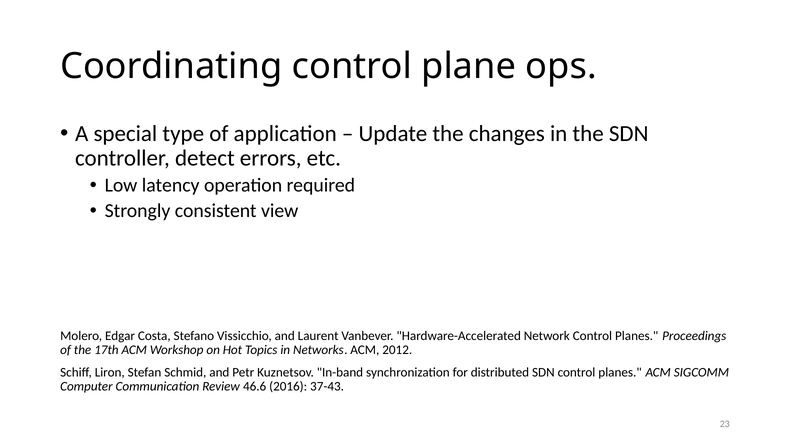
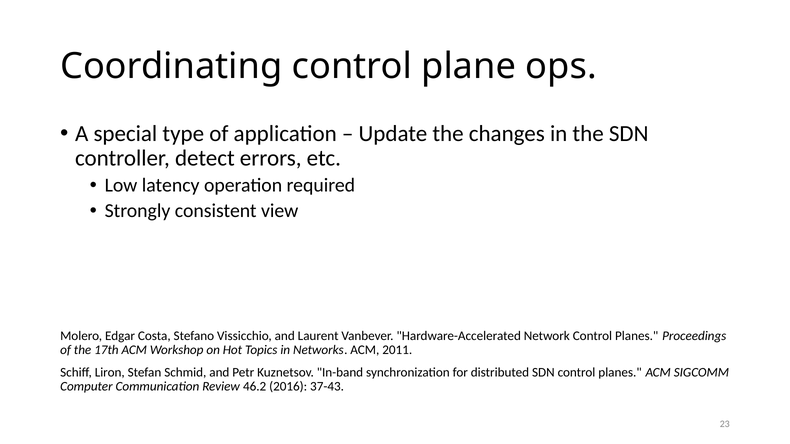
2012: 2012 -> 2011
46.6: 46.6 -> 46.2
